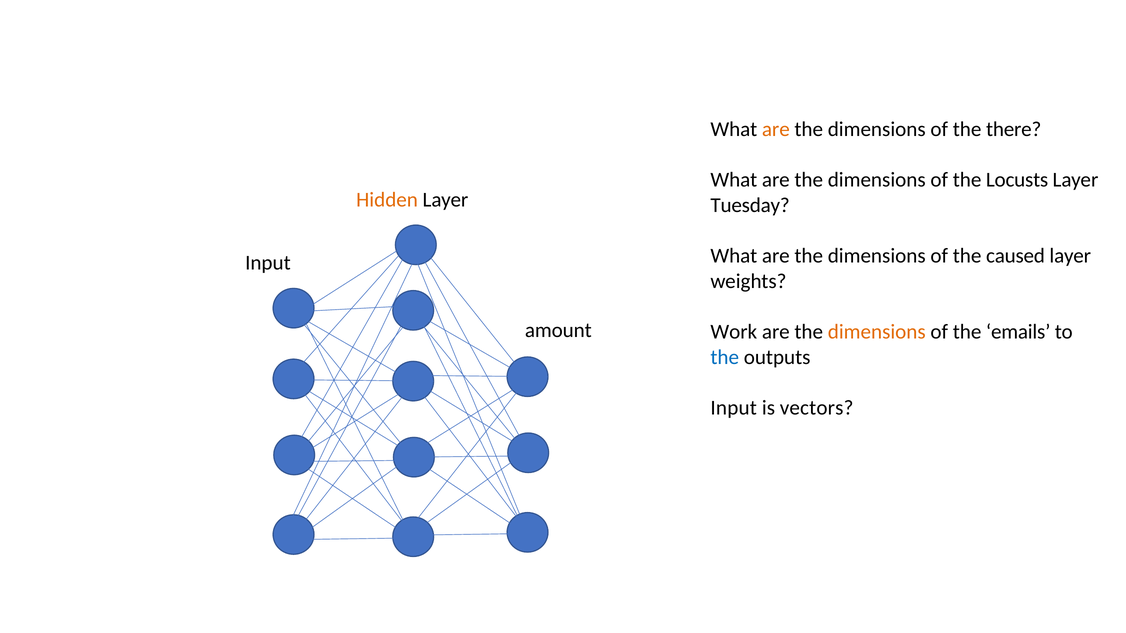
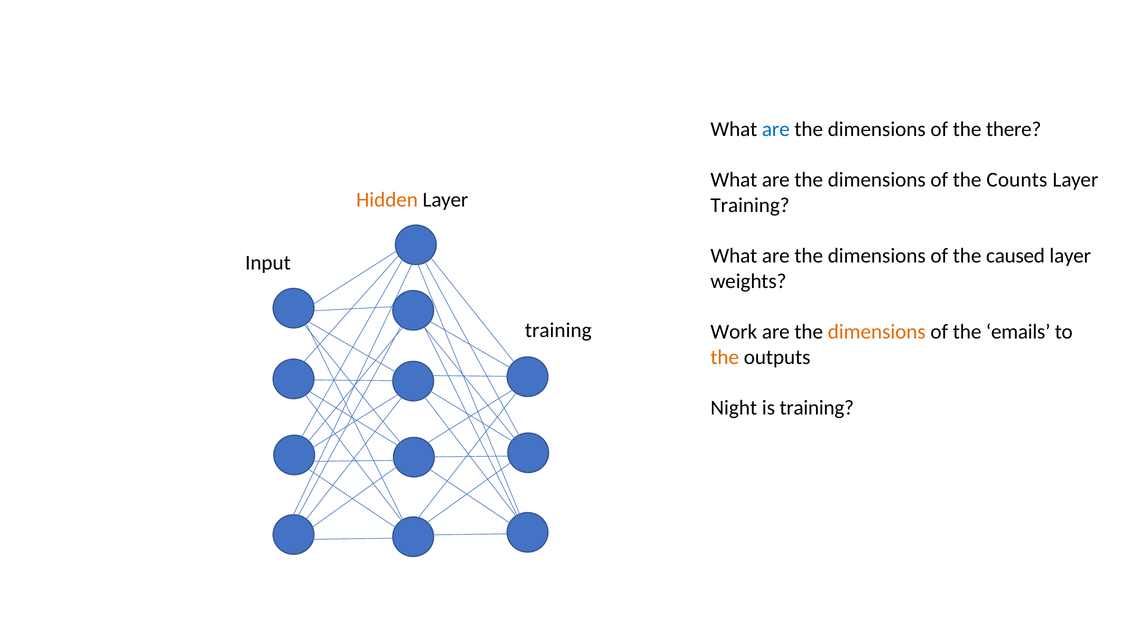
are at (776, 129) colour: orange -> blue
Locusts: Locusts -> Counts
Tuesday at (750, 205): Tuesday -> Training
amount at (558, 331): amount -> training
the at (725, 357) colour: blue -> orange
Input at (734, 408): Input -> Night
is vectors: vectors -> training
